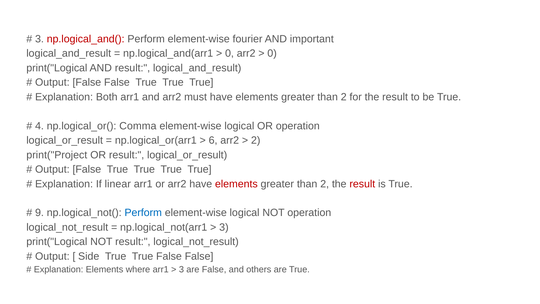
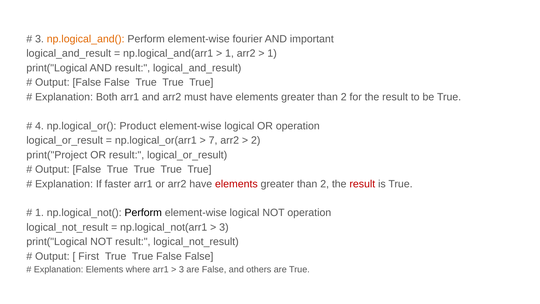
np.logical_and( colour: red -> orange
0 at (229, 53): 0 -> 1
0 at (272, 53): 0 -> 1
Comma: Comma -> Product
6: 6 -> 7
linear: linear -> faster
9 at (40, 213): 9 -> 1
Perform at (143, 213) colour: blue -> black
Side: Side -> First
